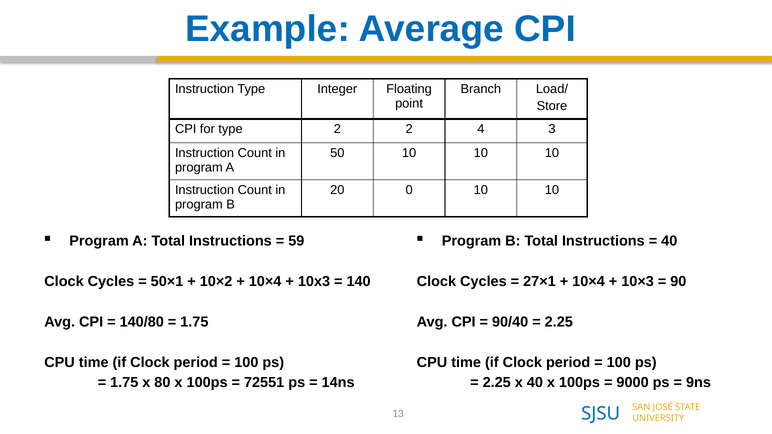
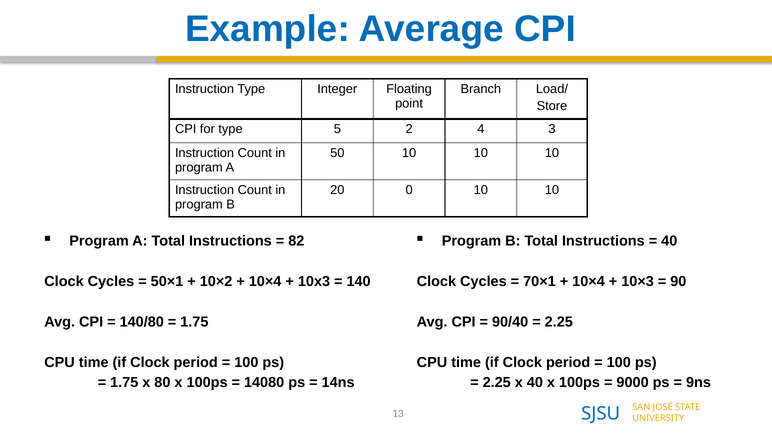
type 2: 2 -> 5
59: 59 -> 82
27×1: 27×1 -> 70×1
72551: 72551 -> 14080
